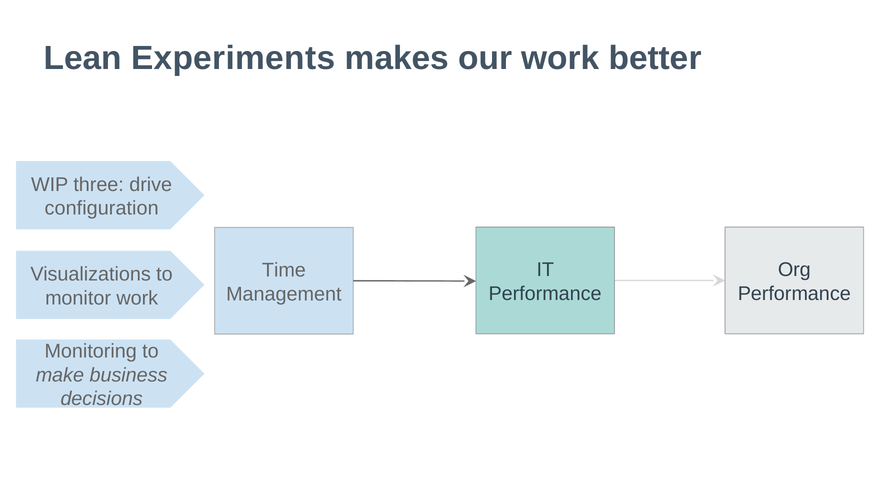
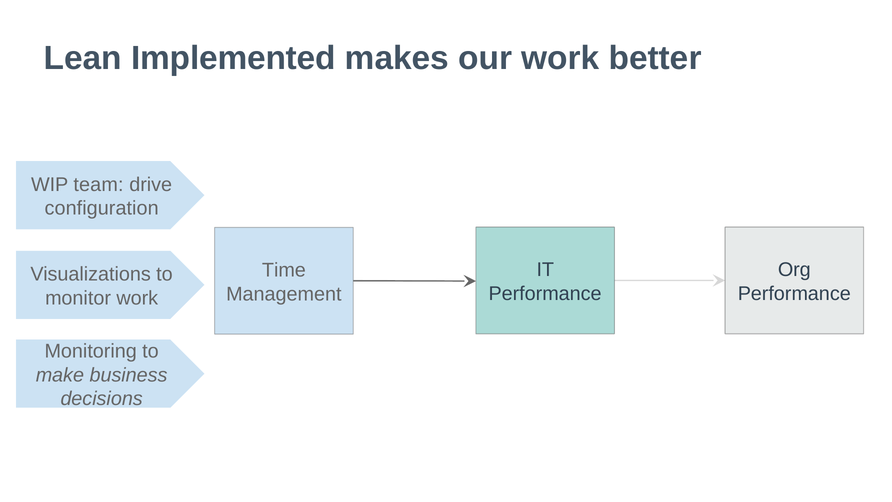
Experiments: Experiments -> Implemented
three: three -> team
